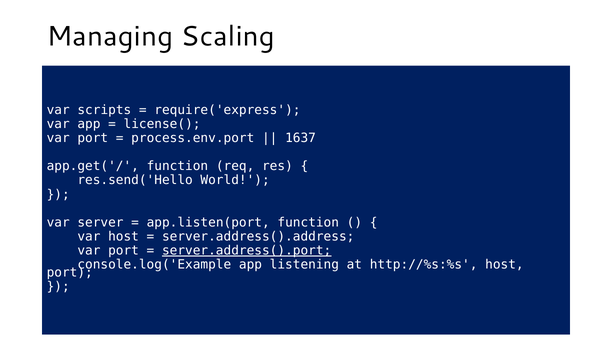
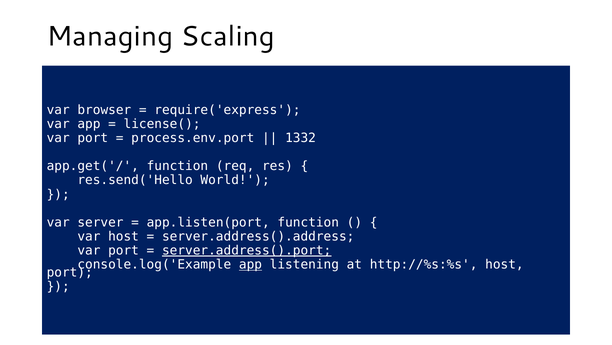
scripts: scripts -> browser
1637: 1637 -> 1332
app at (251, 264) underline: none -> present
